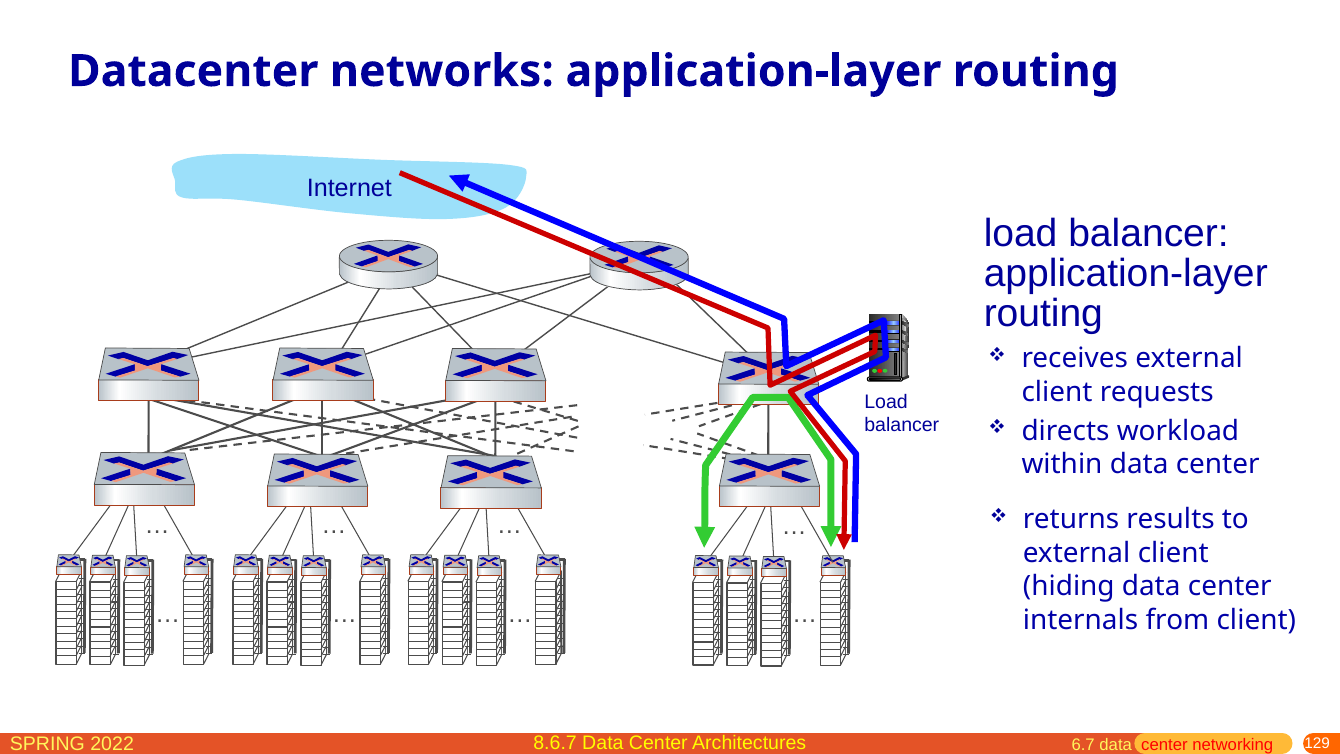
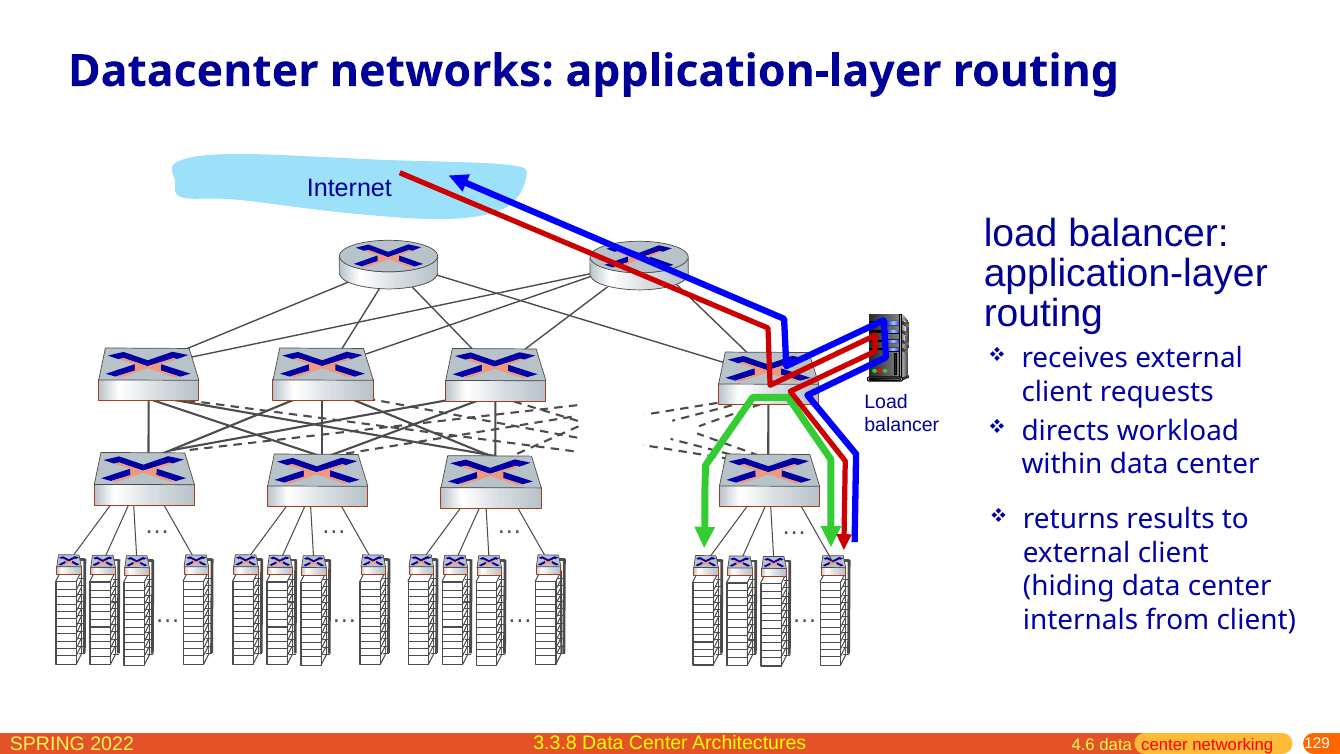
8.6.7: 8.6.7 -> 3.3.8
6.7: 6.7 -> 4.6
